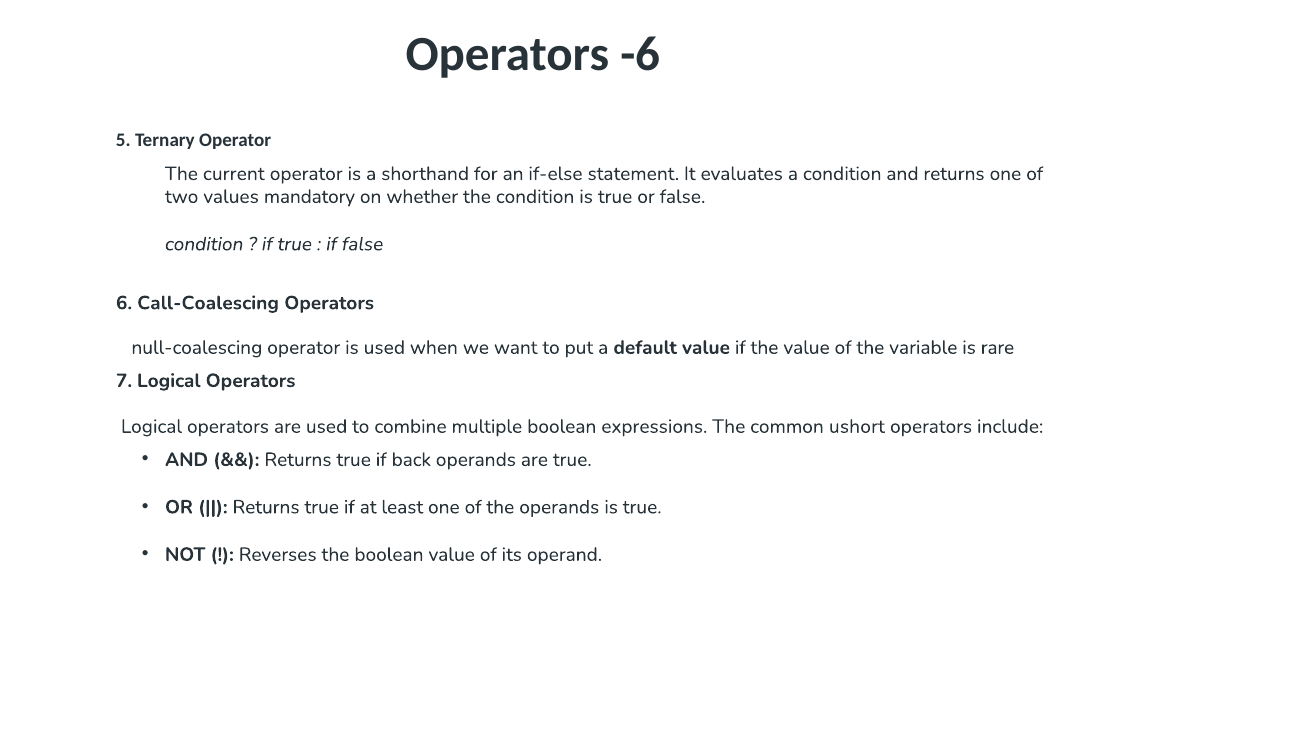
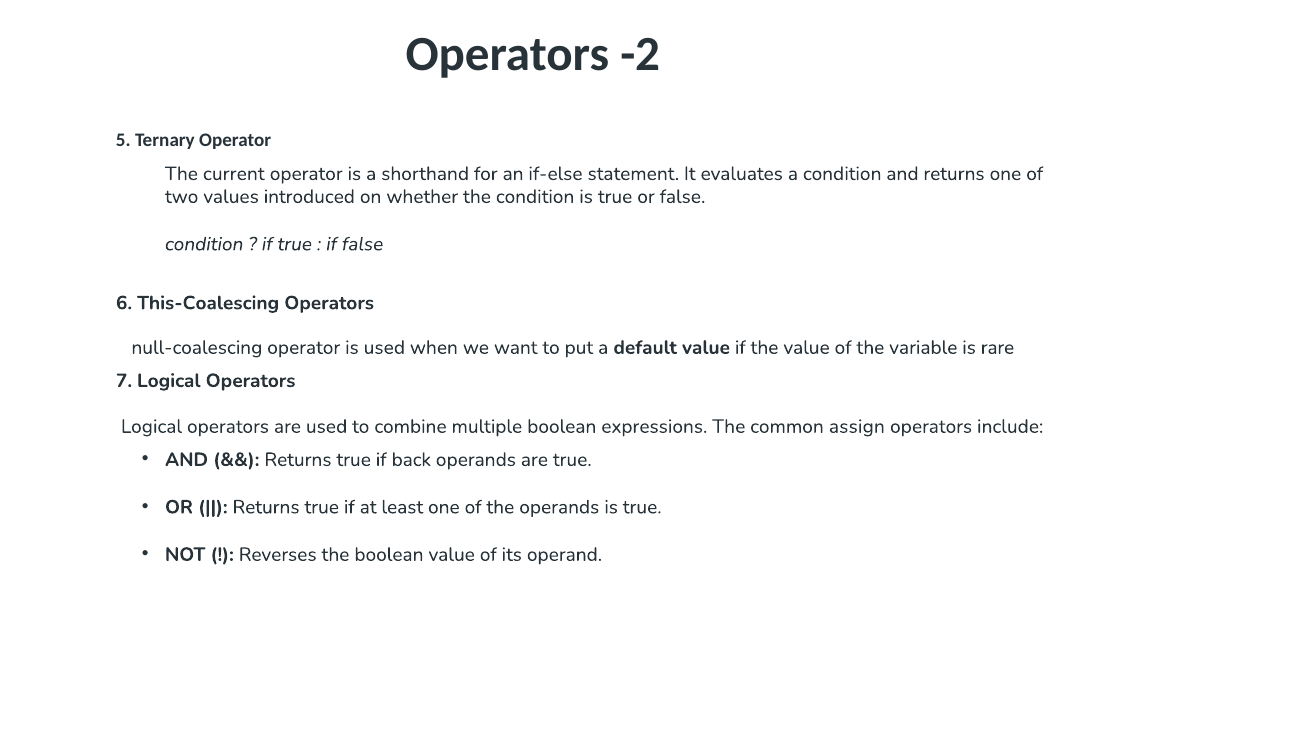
-6: -6 -> -2
mandatory: mandatory -> introduced
Call-Coalescing: Call-Coalescing -> This-Coalescing
ushort: ushort -> assign
